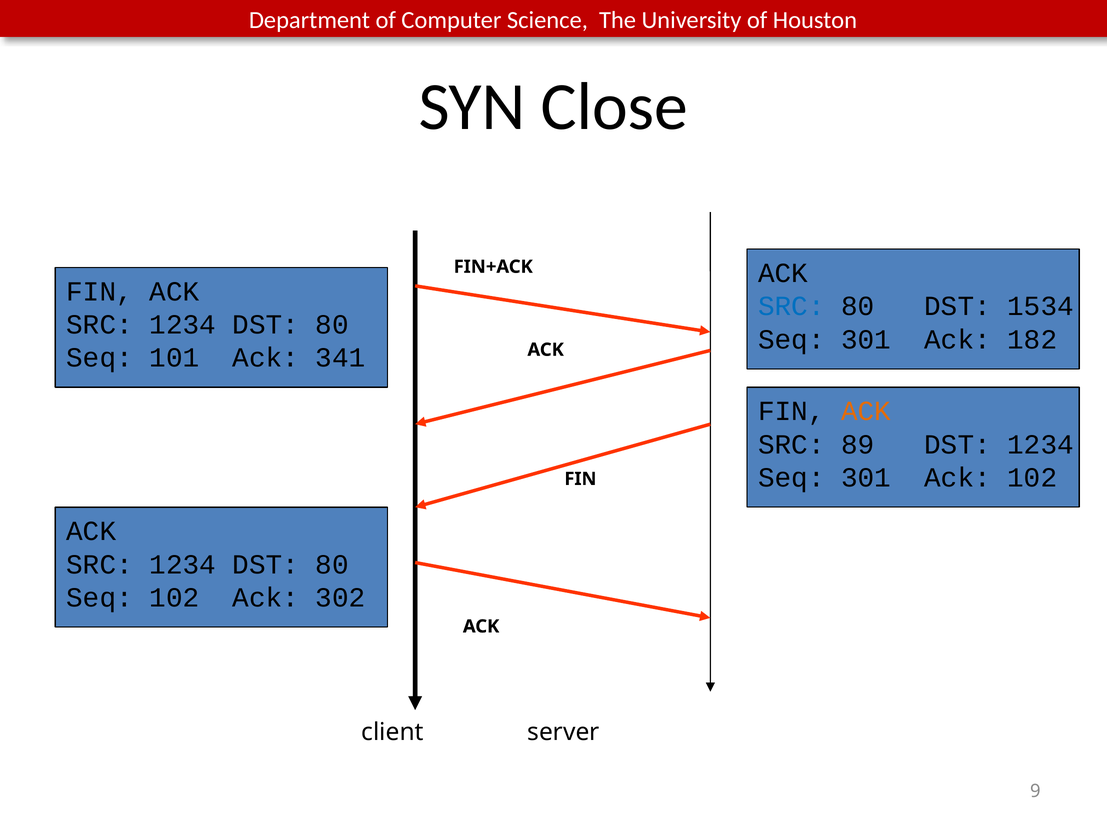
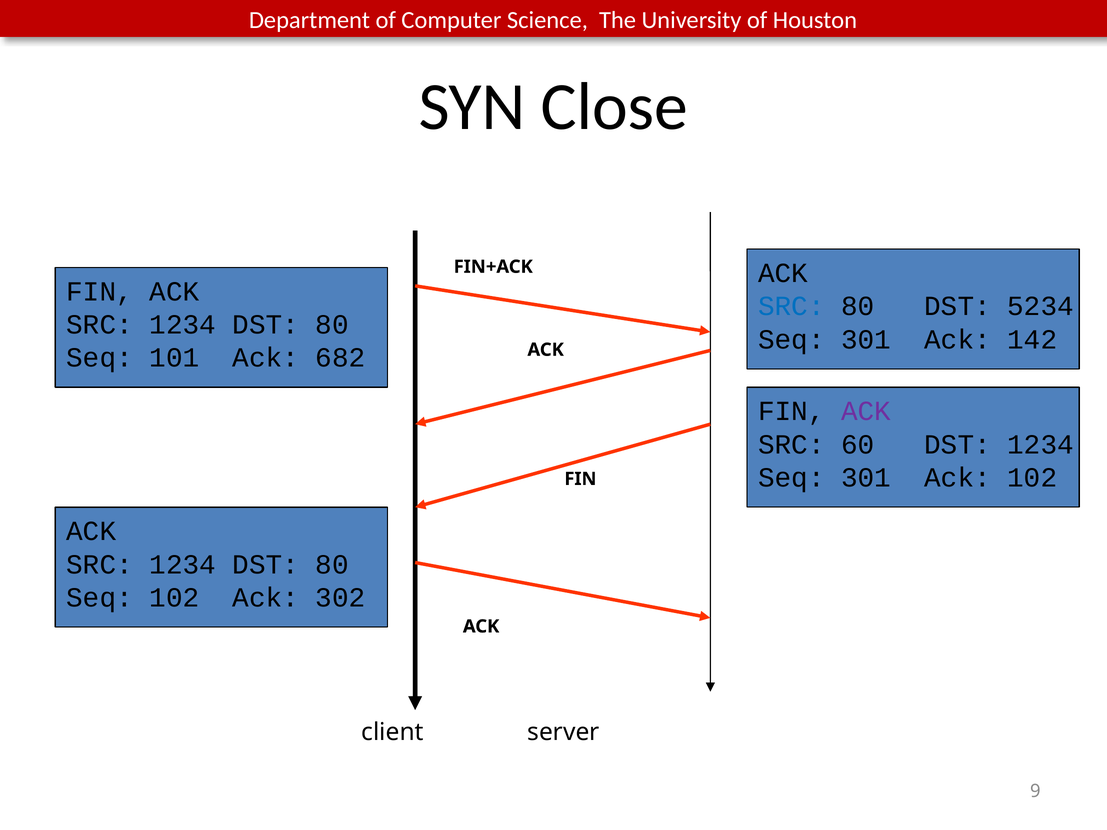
1534: 1534 -> 5234
182: 182 -> 142
341: 341 -> 682
ACK at (866, 411) colour: orange -> purple
89: 89 -> 60
